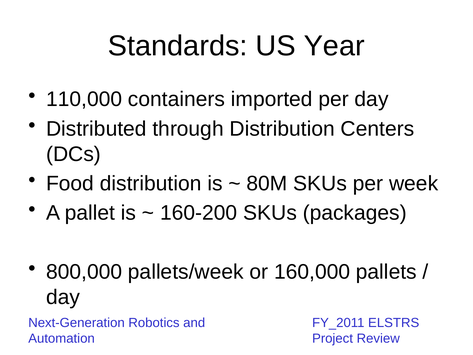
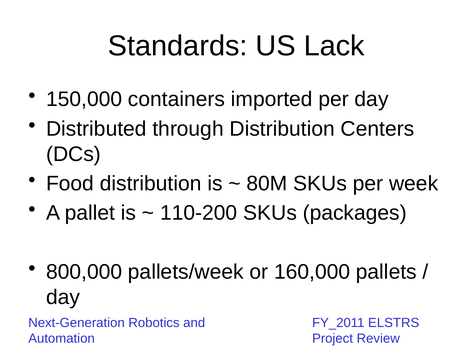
Year: Year -> Lack
110,000: 110,000 -> 150,000
160-200: 160-200 -> 110-200
